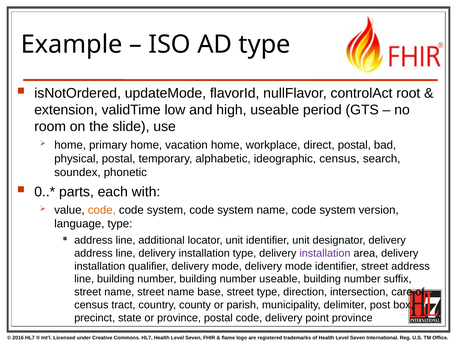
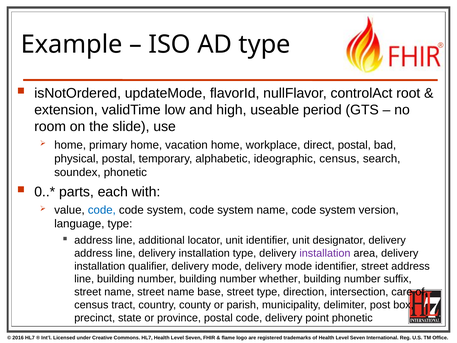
code at (102, 210) colour: orange -> blue
number useable: useable -> whether
point province: province -> phonetic
